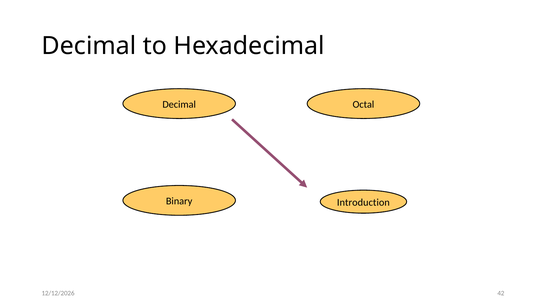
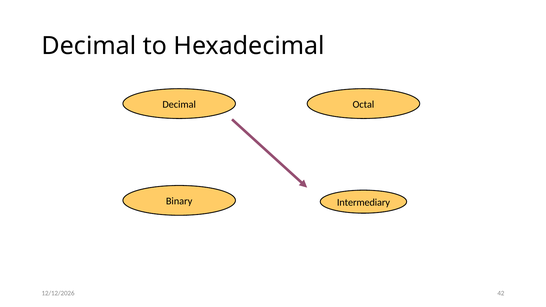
Introduction: Introduction -> Intermediary
